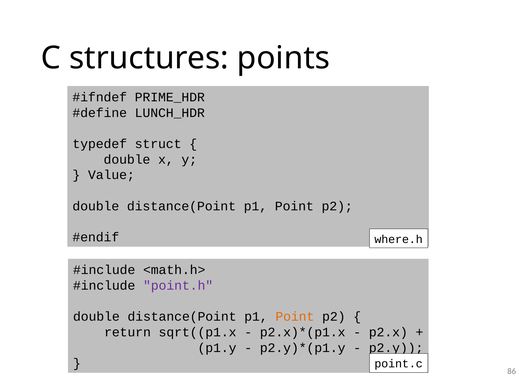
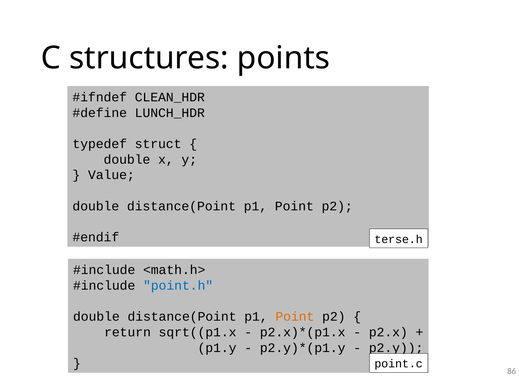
PRIME_HDR: PRIME_HDR -> CLEAN_HDR
where.h: where.h -> terse.h
point.h colour: purple -> blue
